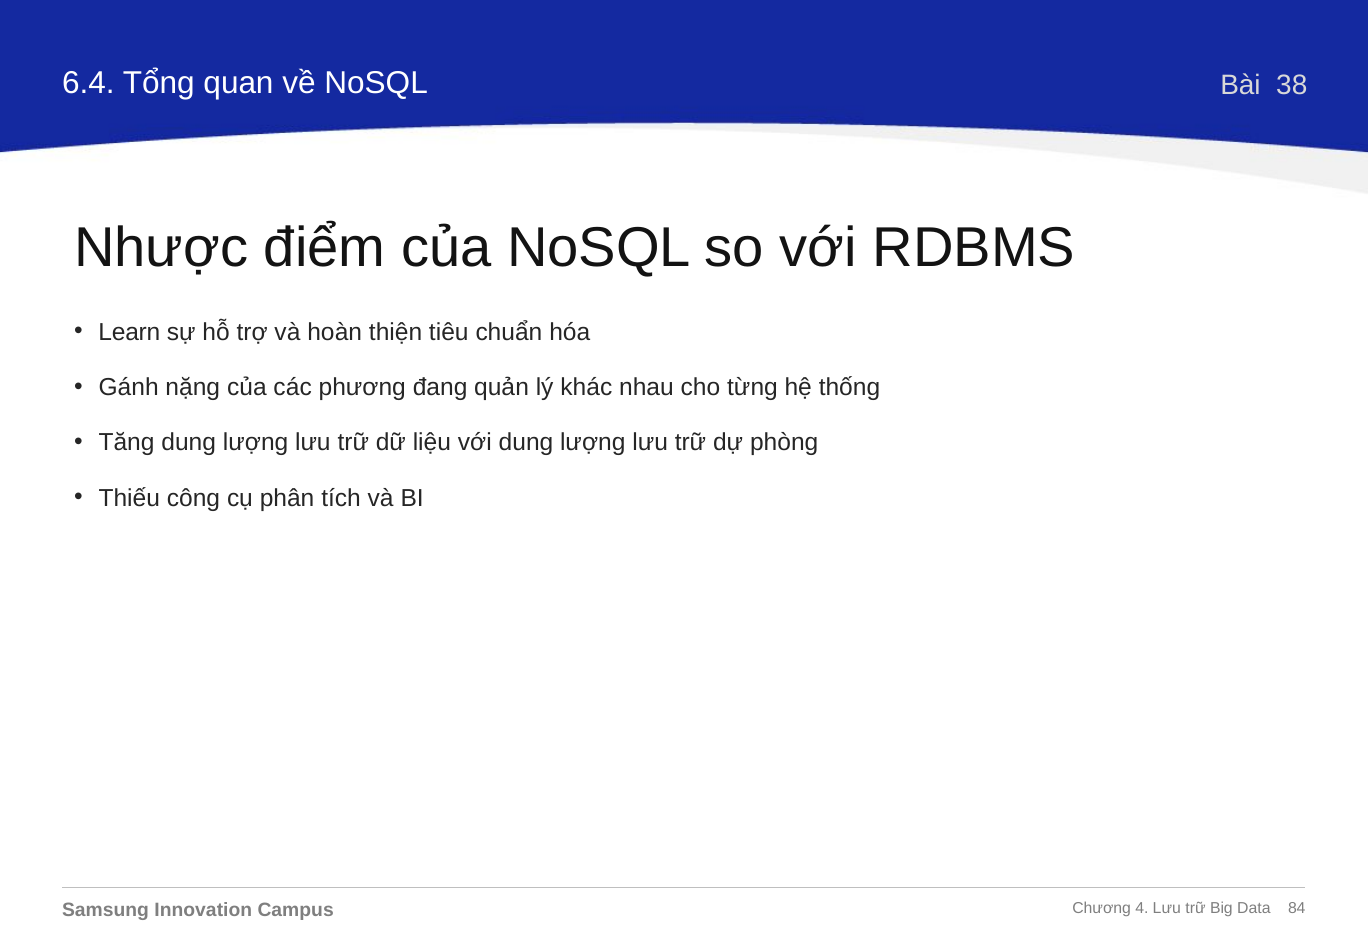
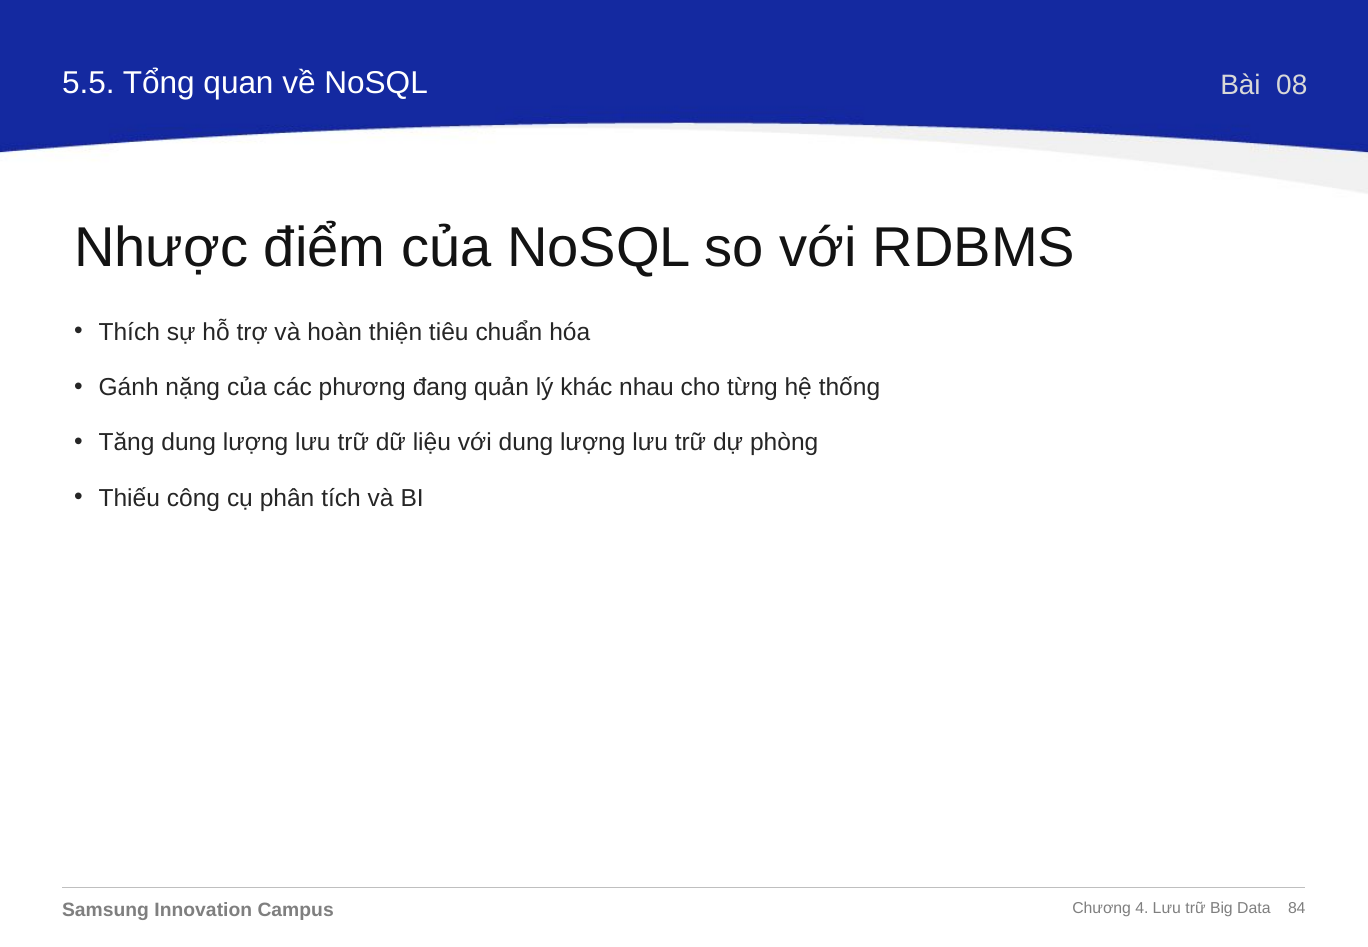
6.4: 6.4 -> 5.5
38: 38 -> 08
Learn: Learn -> Thích
